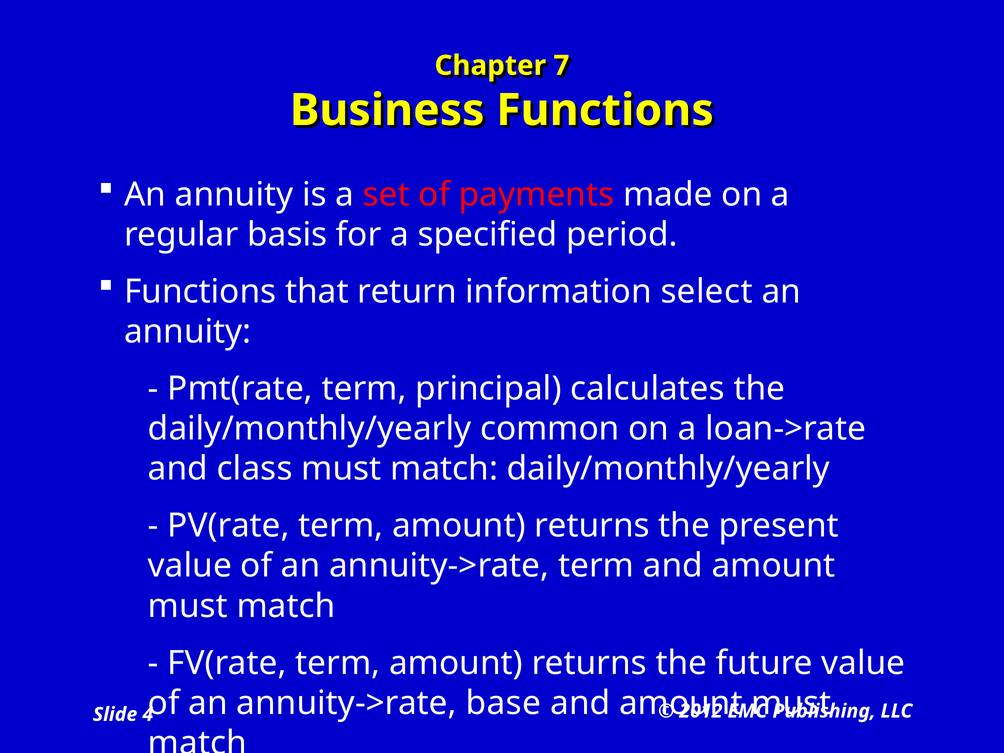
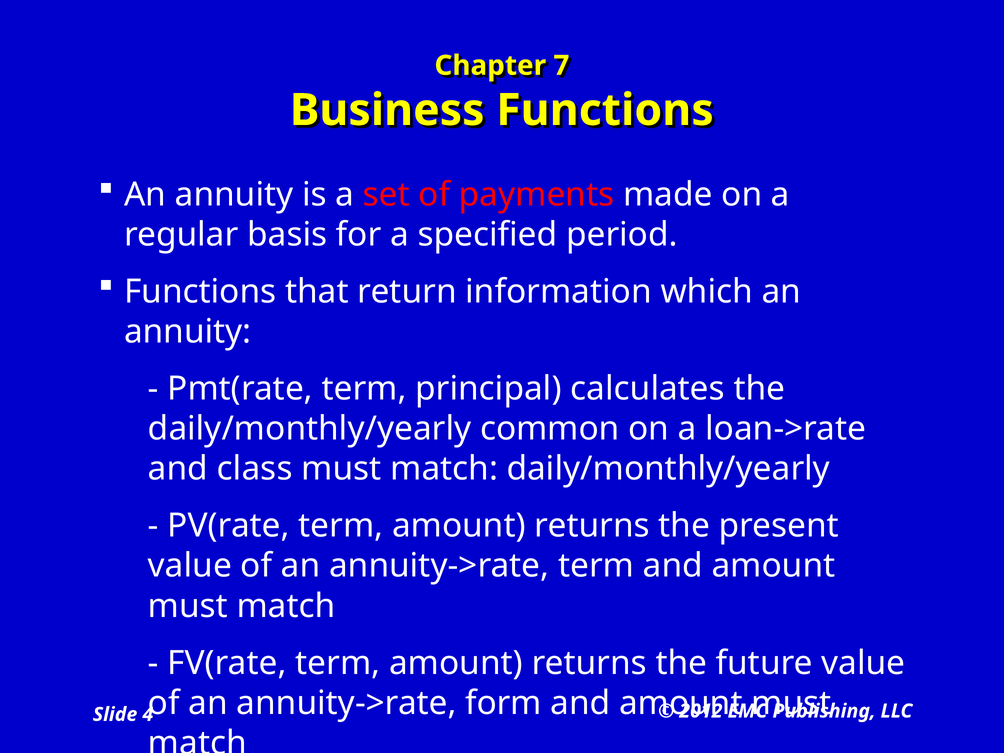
select: select -> which
base: base -> form
